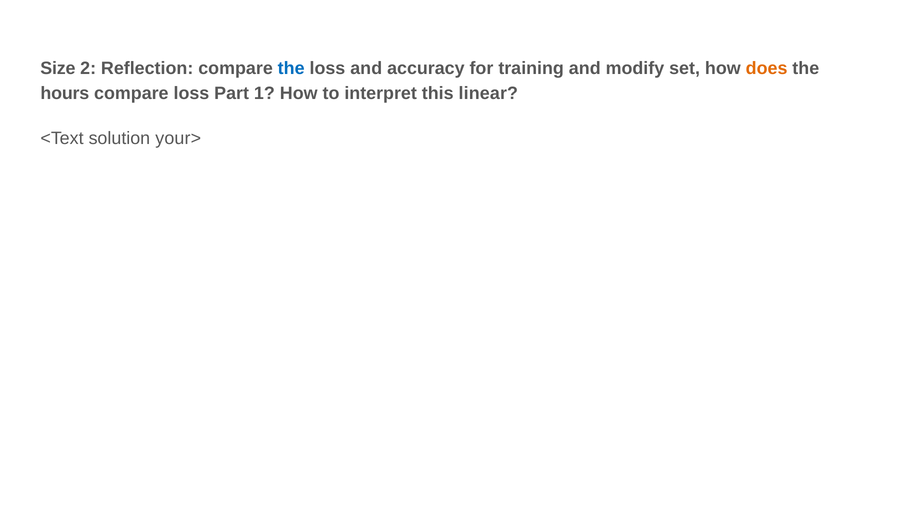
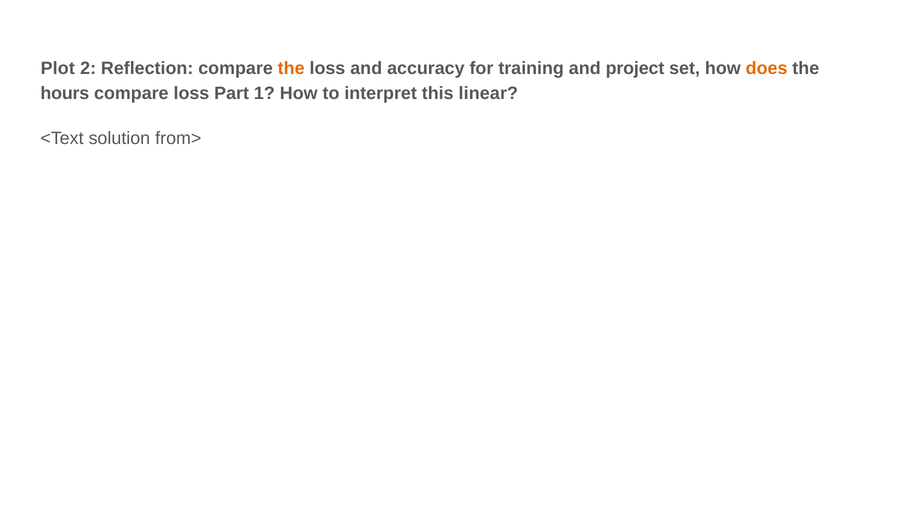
Size: Size -> Plot
the at (291, 68) colour: blue -> orange
modify: modify -> project
your>: your> -> from>
